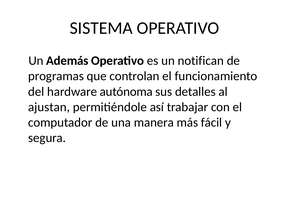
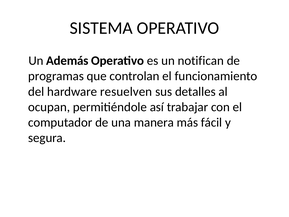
autónoma: autónoma -> resuelven
ajustan: ajustan -> ocupan
